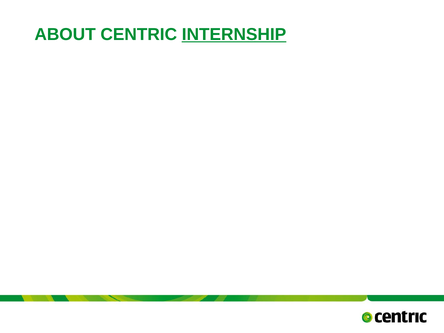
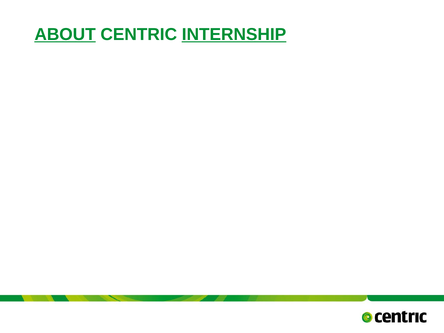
ABOUT underline: none -> present
